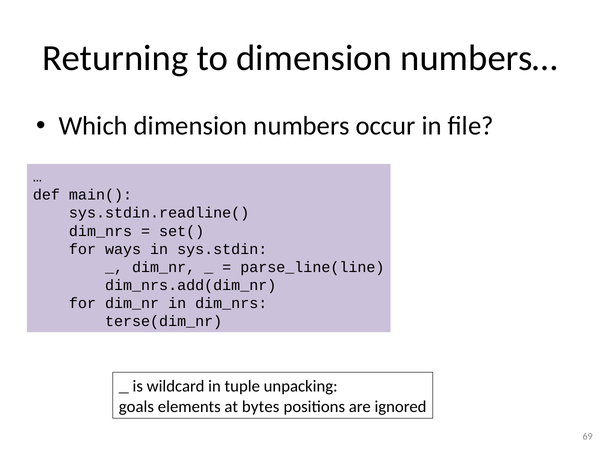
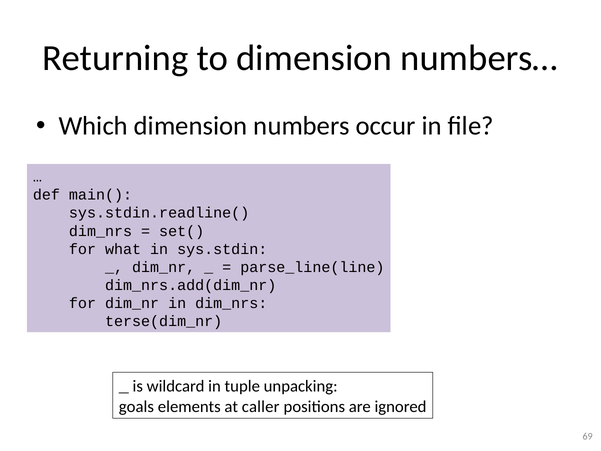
ways: ways -> what
bytes: bytes -> caller
